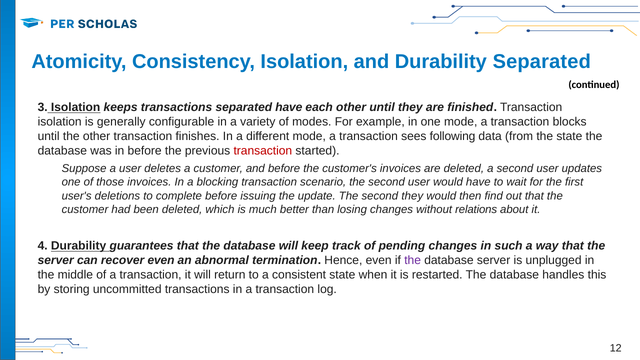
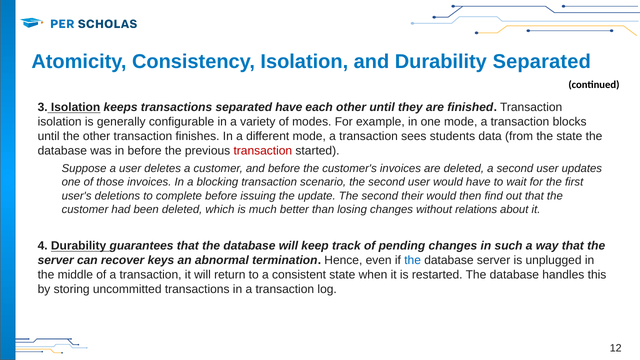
following: following -> students
second they: they -> their
recover even: even -> keys
the at (413, 260) colour: purple -> blue
